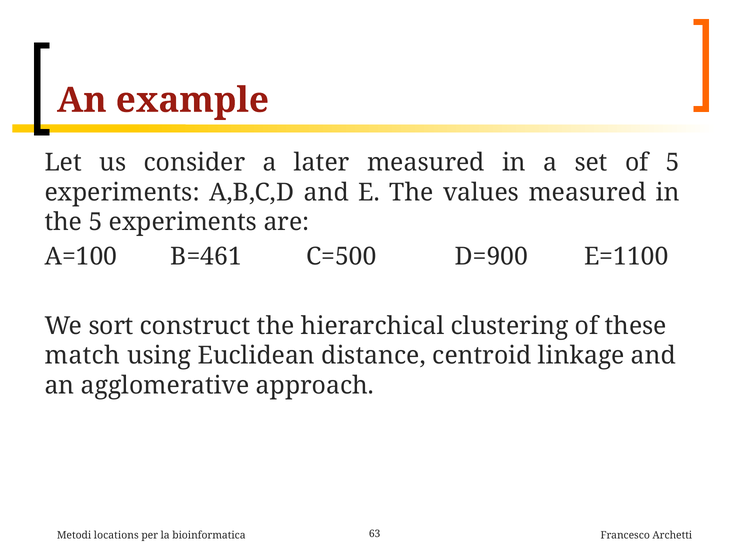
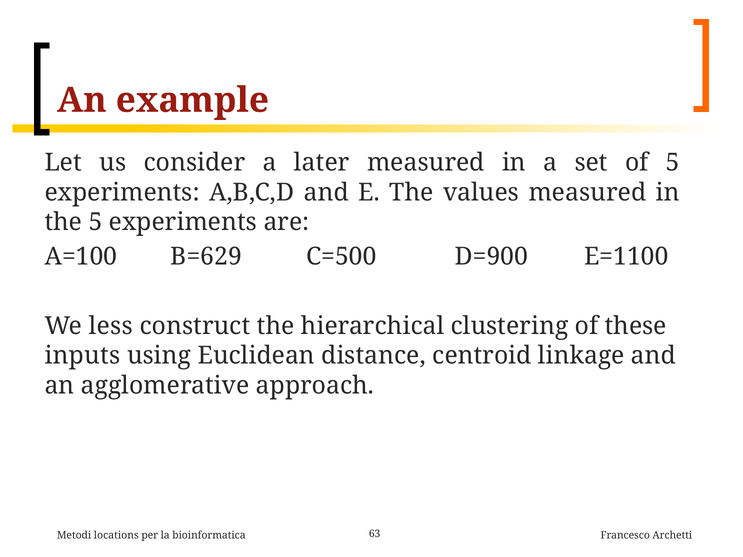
B=461: B=461 -> B=629
sort: sort -> less
match: match -> inputs
